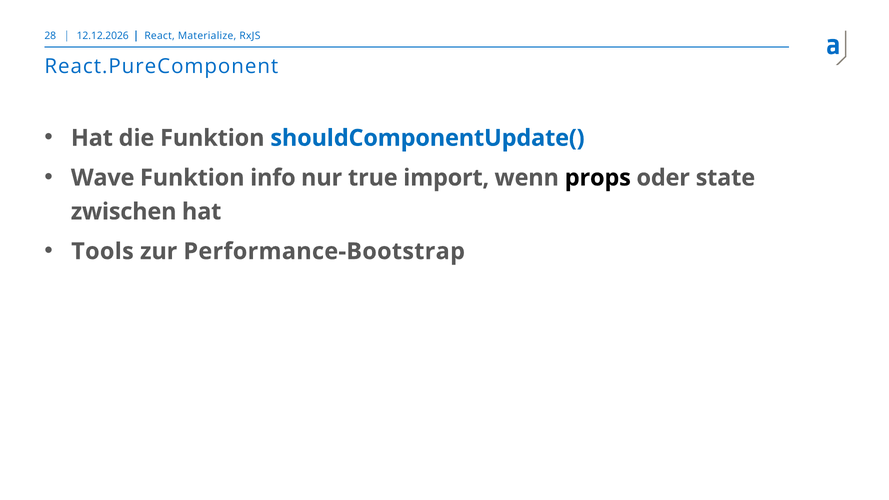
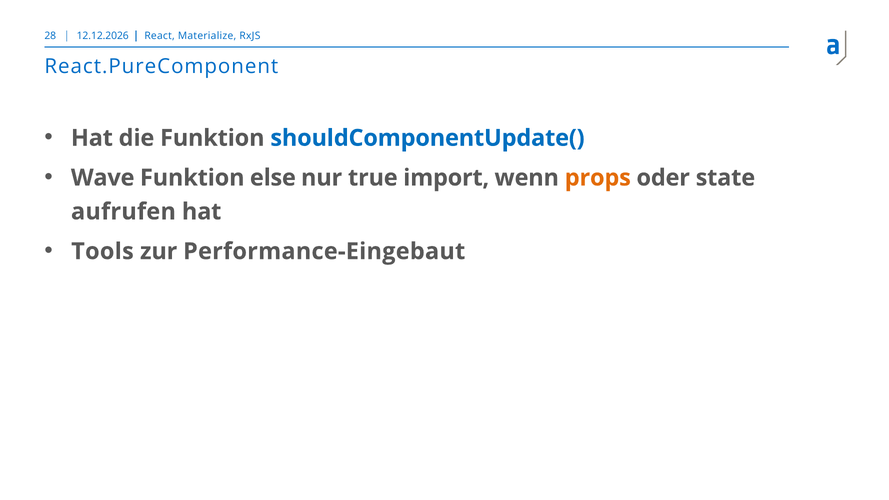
info: info -> else
props colour: black -> orange
zwischen: zwischen -> aufrufen
Performance-Bootstrap: Performance-Bootstrap -> Performance-Eingebaut
